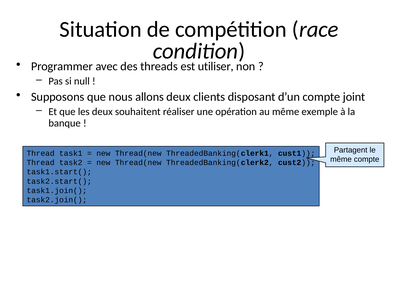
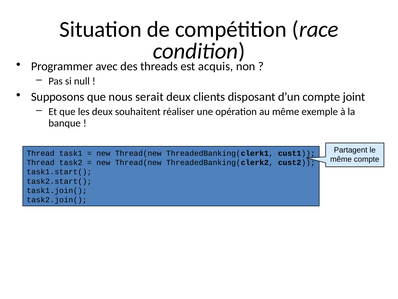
utiliser: utiliser -> acquis
allons: allons -> serait
